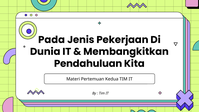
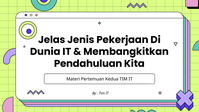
Pada: Pada -> Jelas
